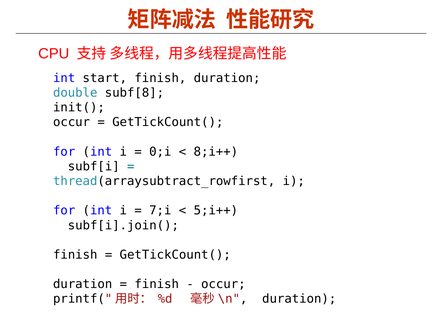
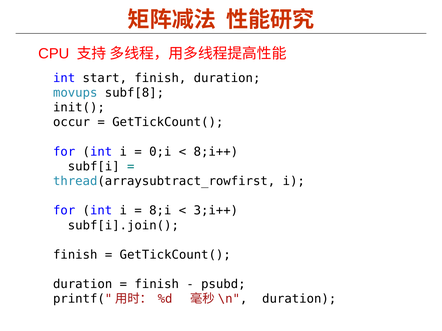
double: double -> movups
7;i: 7;i -> 8;i
5;i++: 5;i++ -> 3;i++
occur at (223, 285): occur -> psubd
